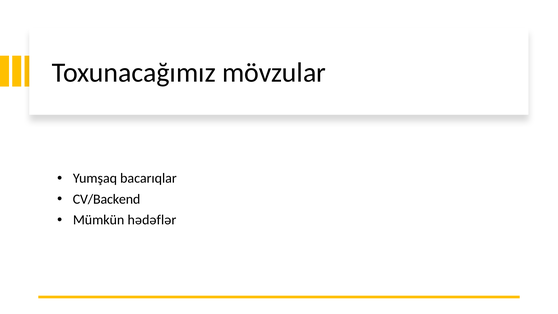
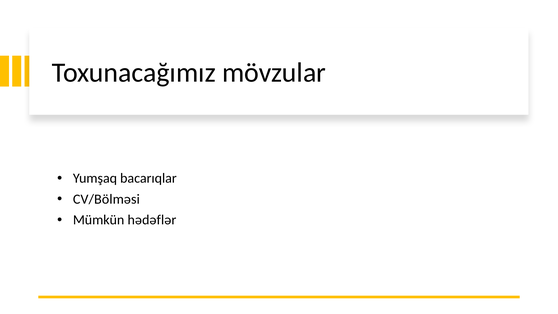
CV/Backend: CV/Backend -> CV/Bölməsi
